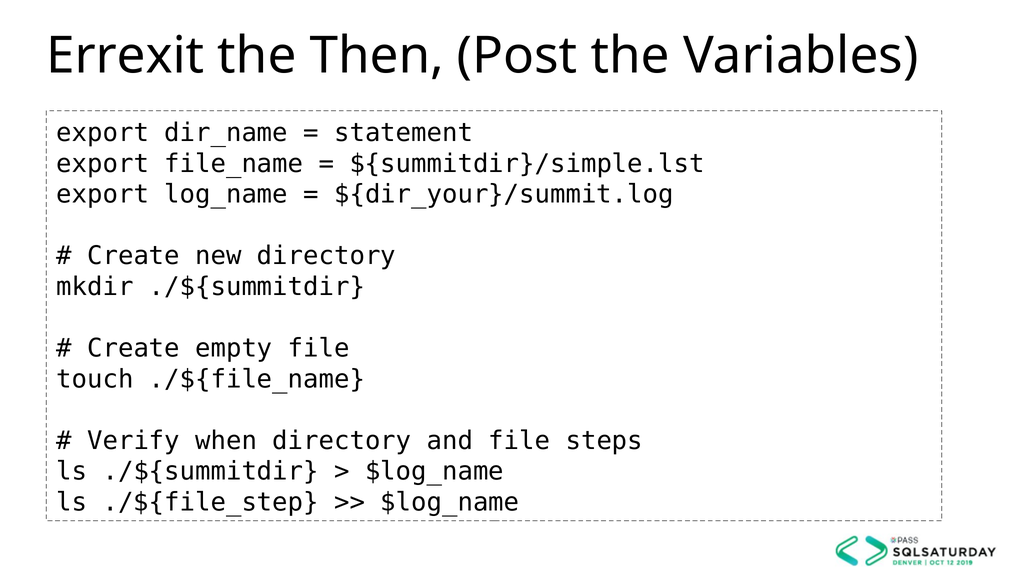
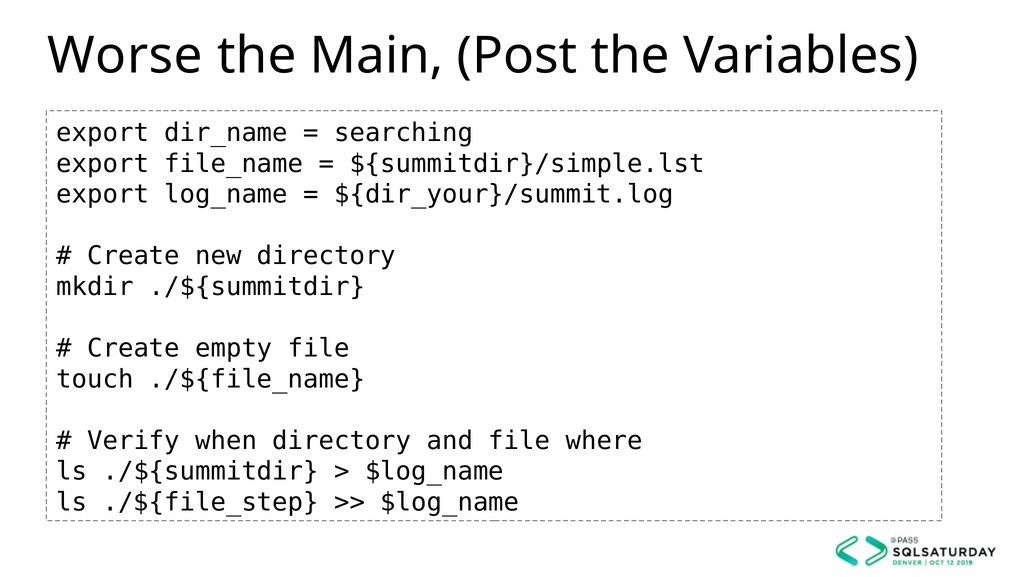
Errexit: Errexit -> Worse
Then: Then -> Main
statement: statement -> searching
steps: steps -> where
